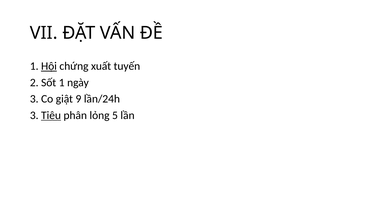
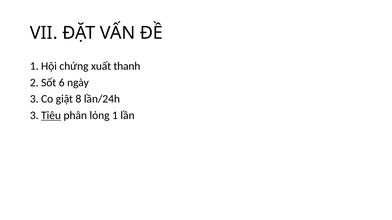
Hội underline: present -> none
tuyến: tuyến -> thanh
Sốt 1: 1 -> 6
9: 9 -> 8
lỏng 5: 5 -> 1
